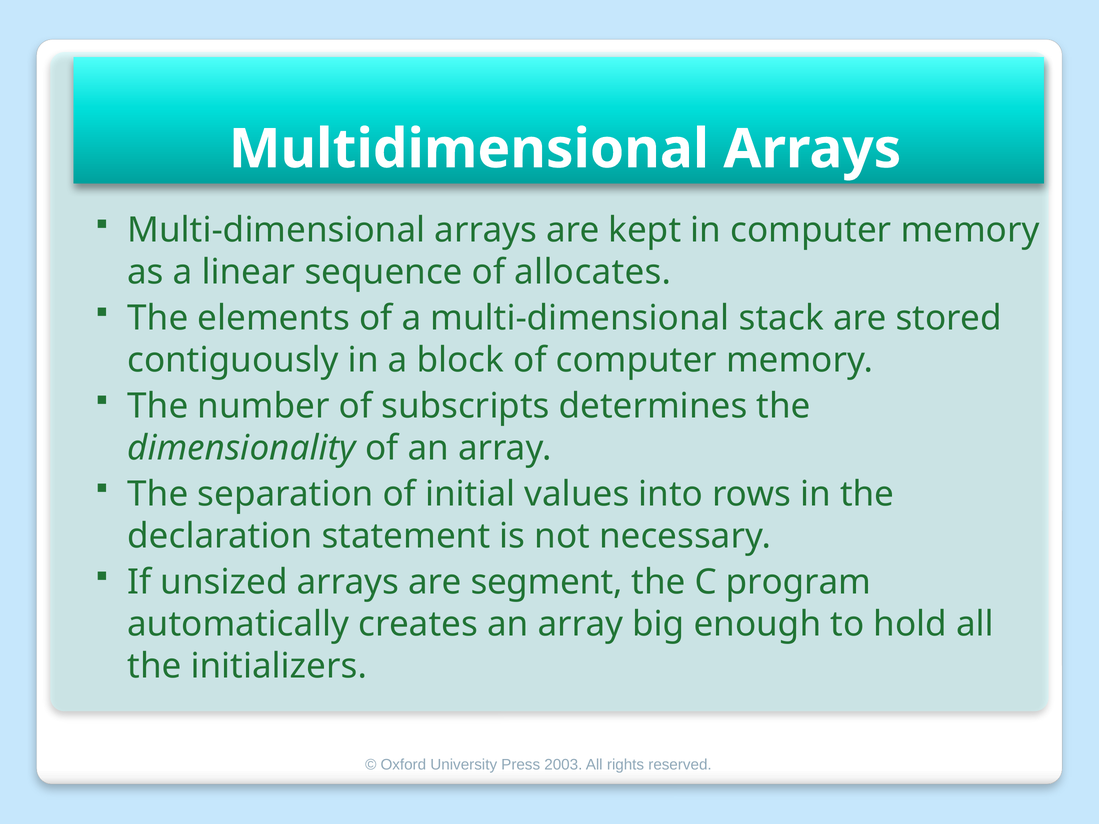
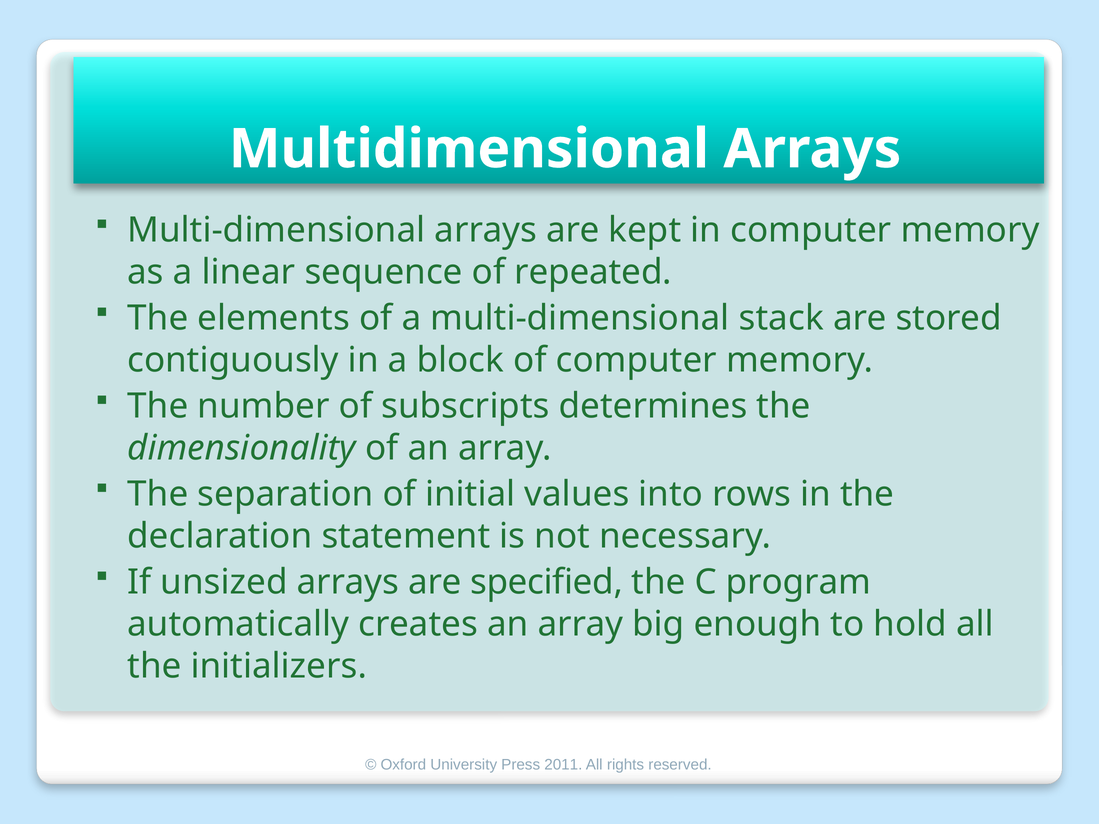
allocates: allocates -> repeated
segment: segment -> specified
2003: 2003 -> 2011
